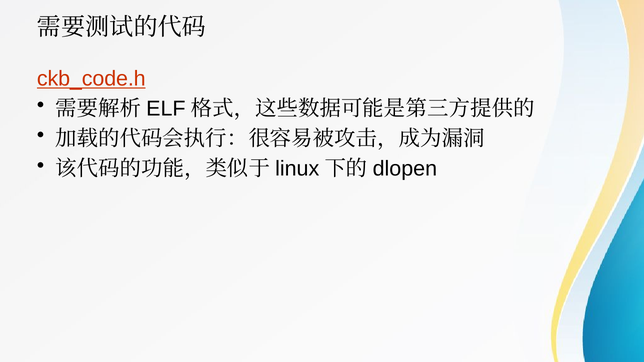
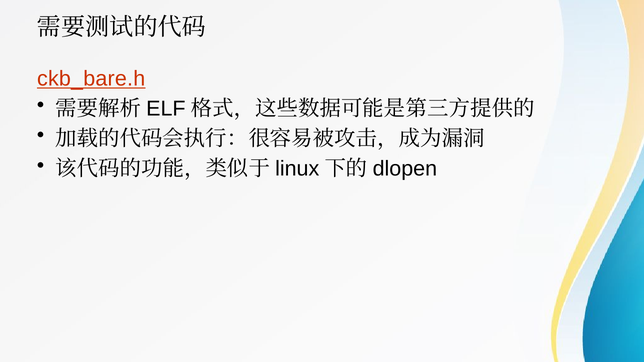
ckb_code.h: ckb_code.h -> ckb_bare.h
